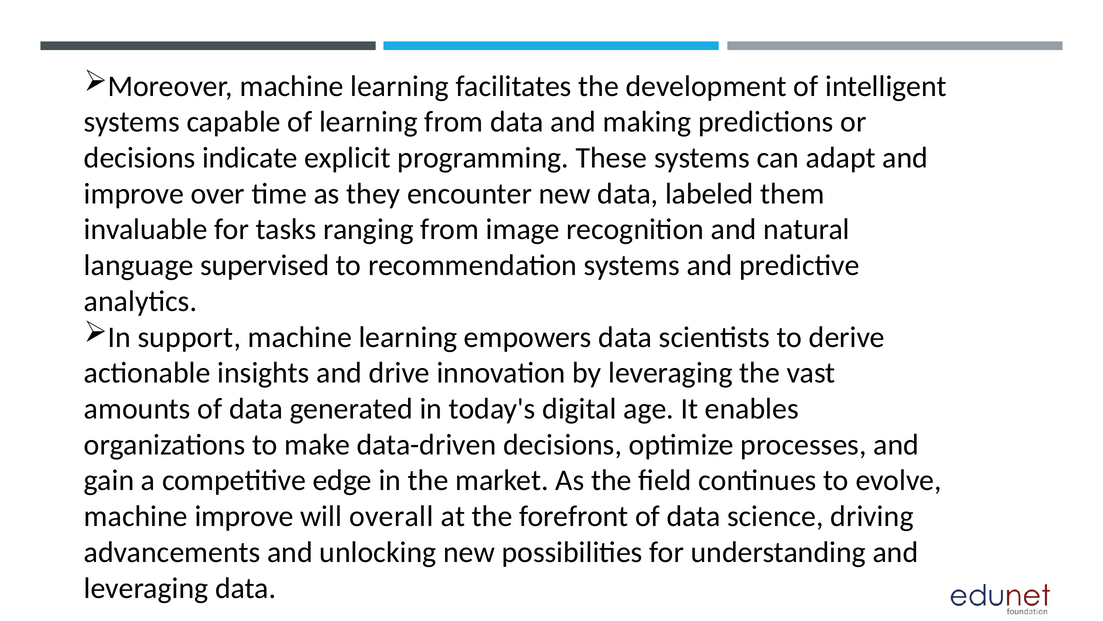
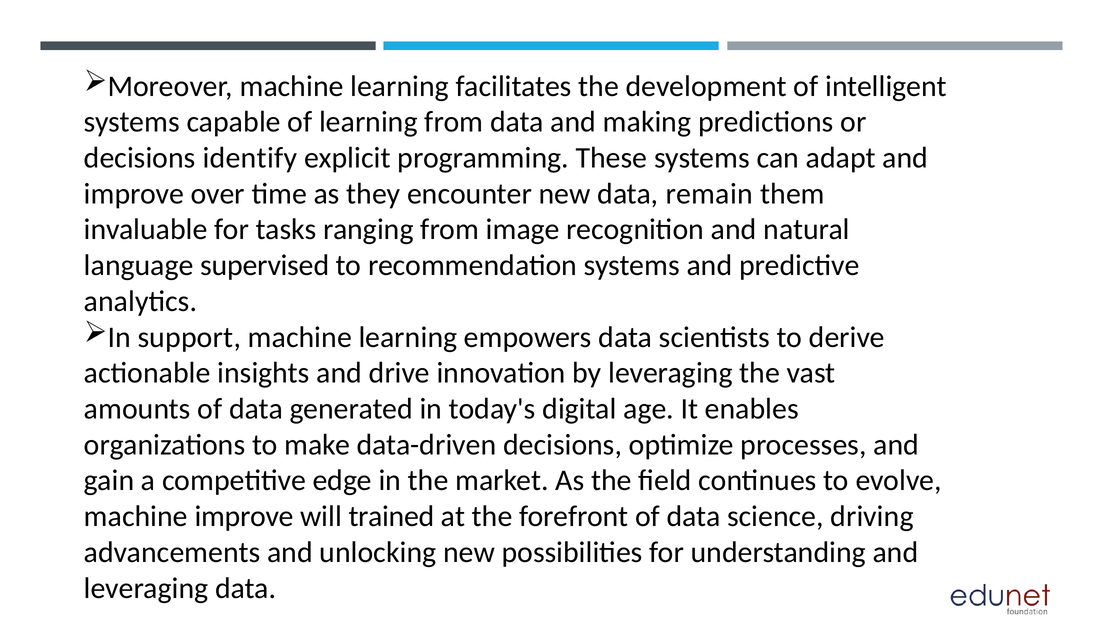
indicate: indicate -> identify
labeled: labeled -> remain
overall: overall -> trained
